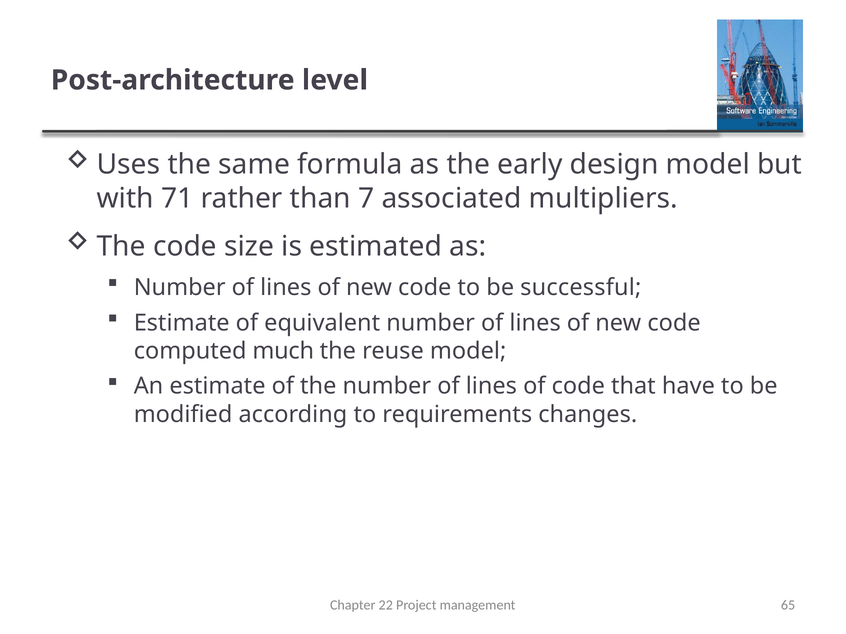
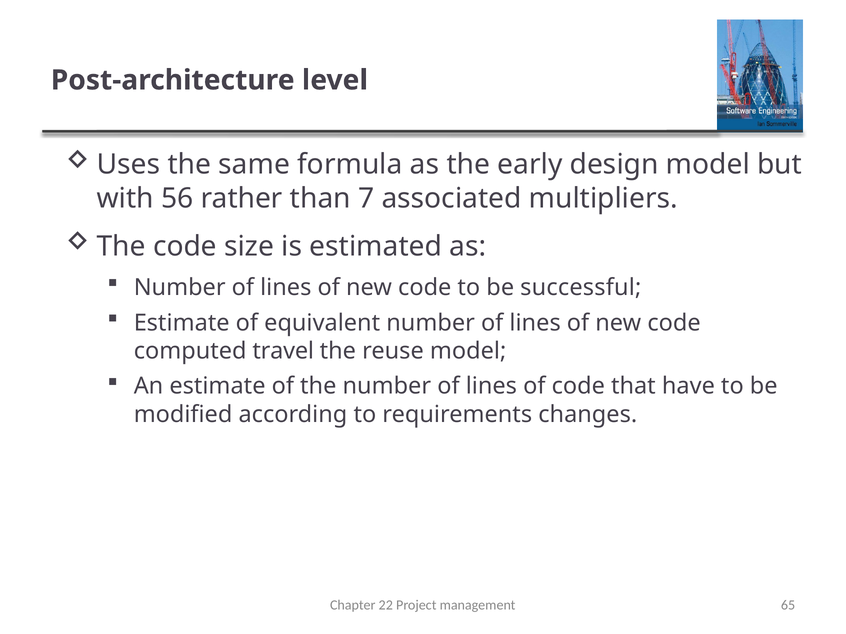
71: 71 -> 56
much: much -> travel
